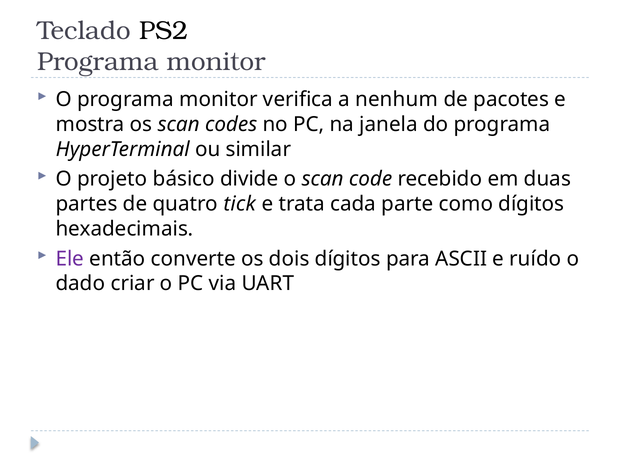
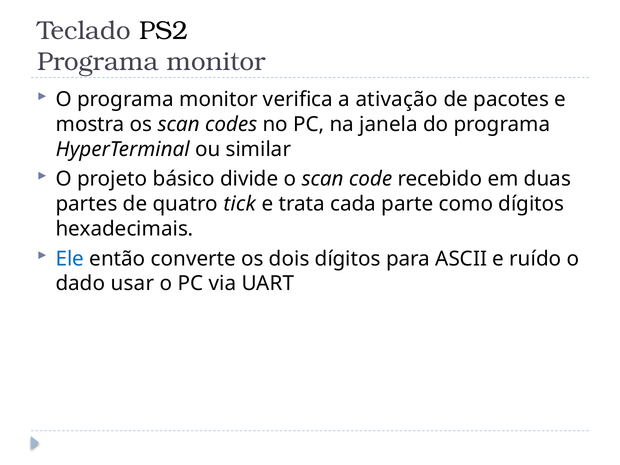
nenhum: nenhum -> ativação
Ele colour: purple -> blue
criar: criar -> usar
